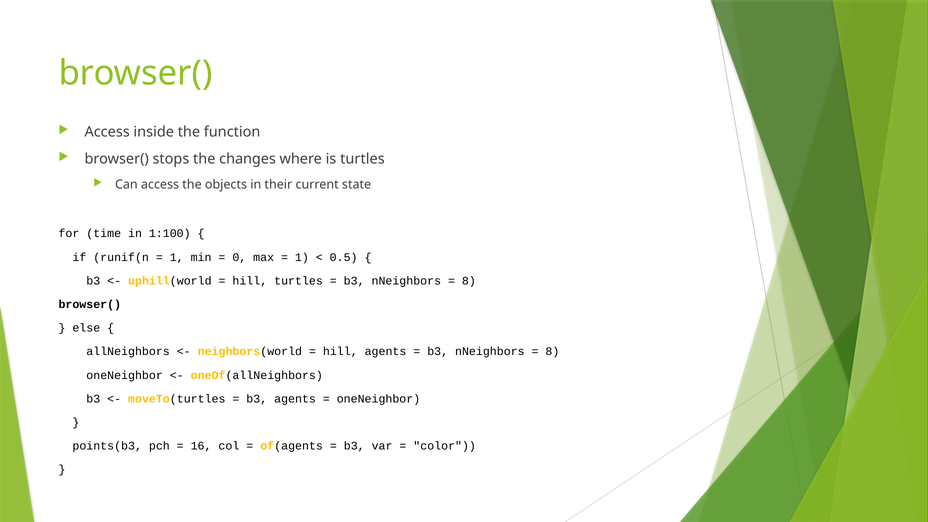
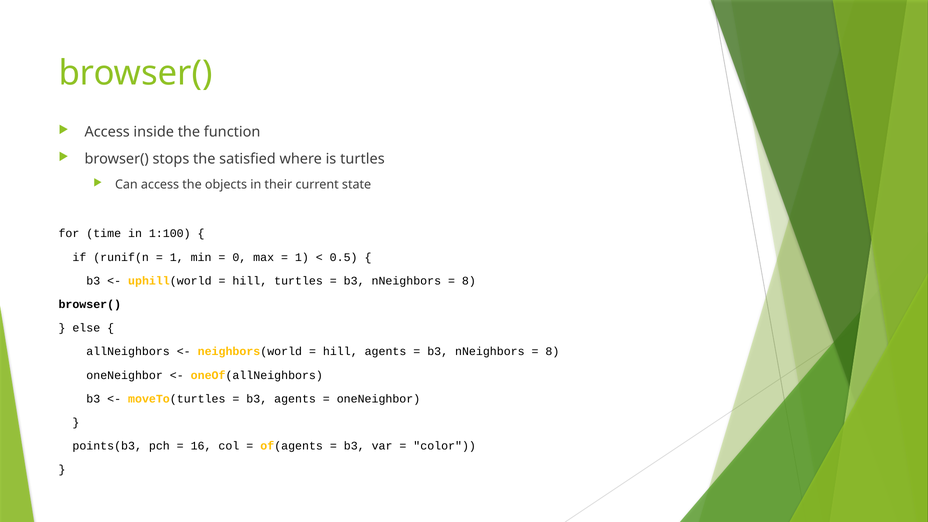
changes: changes -> satisfied
